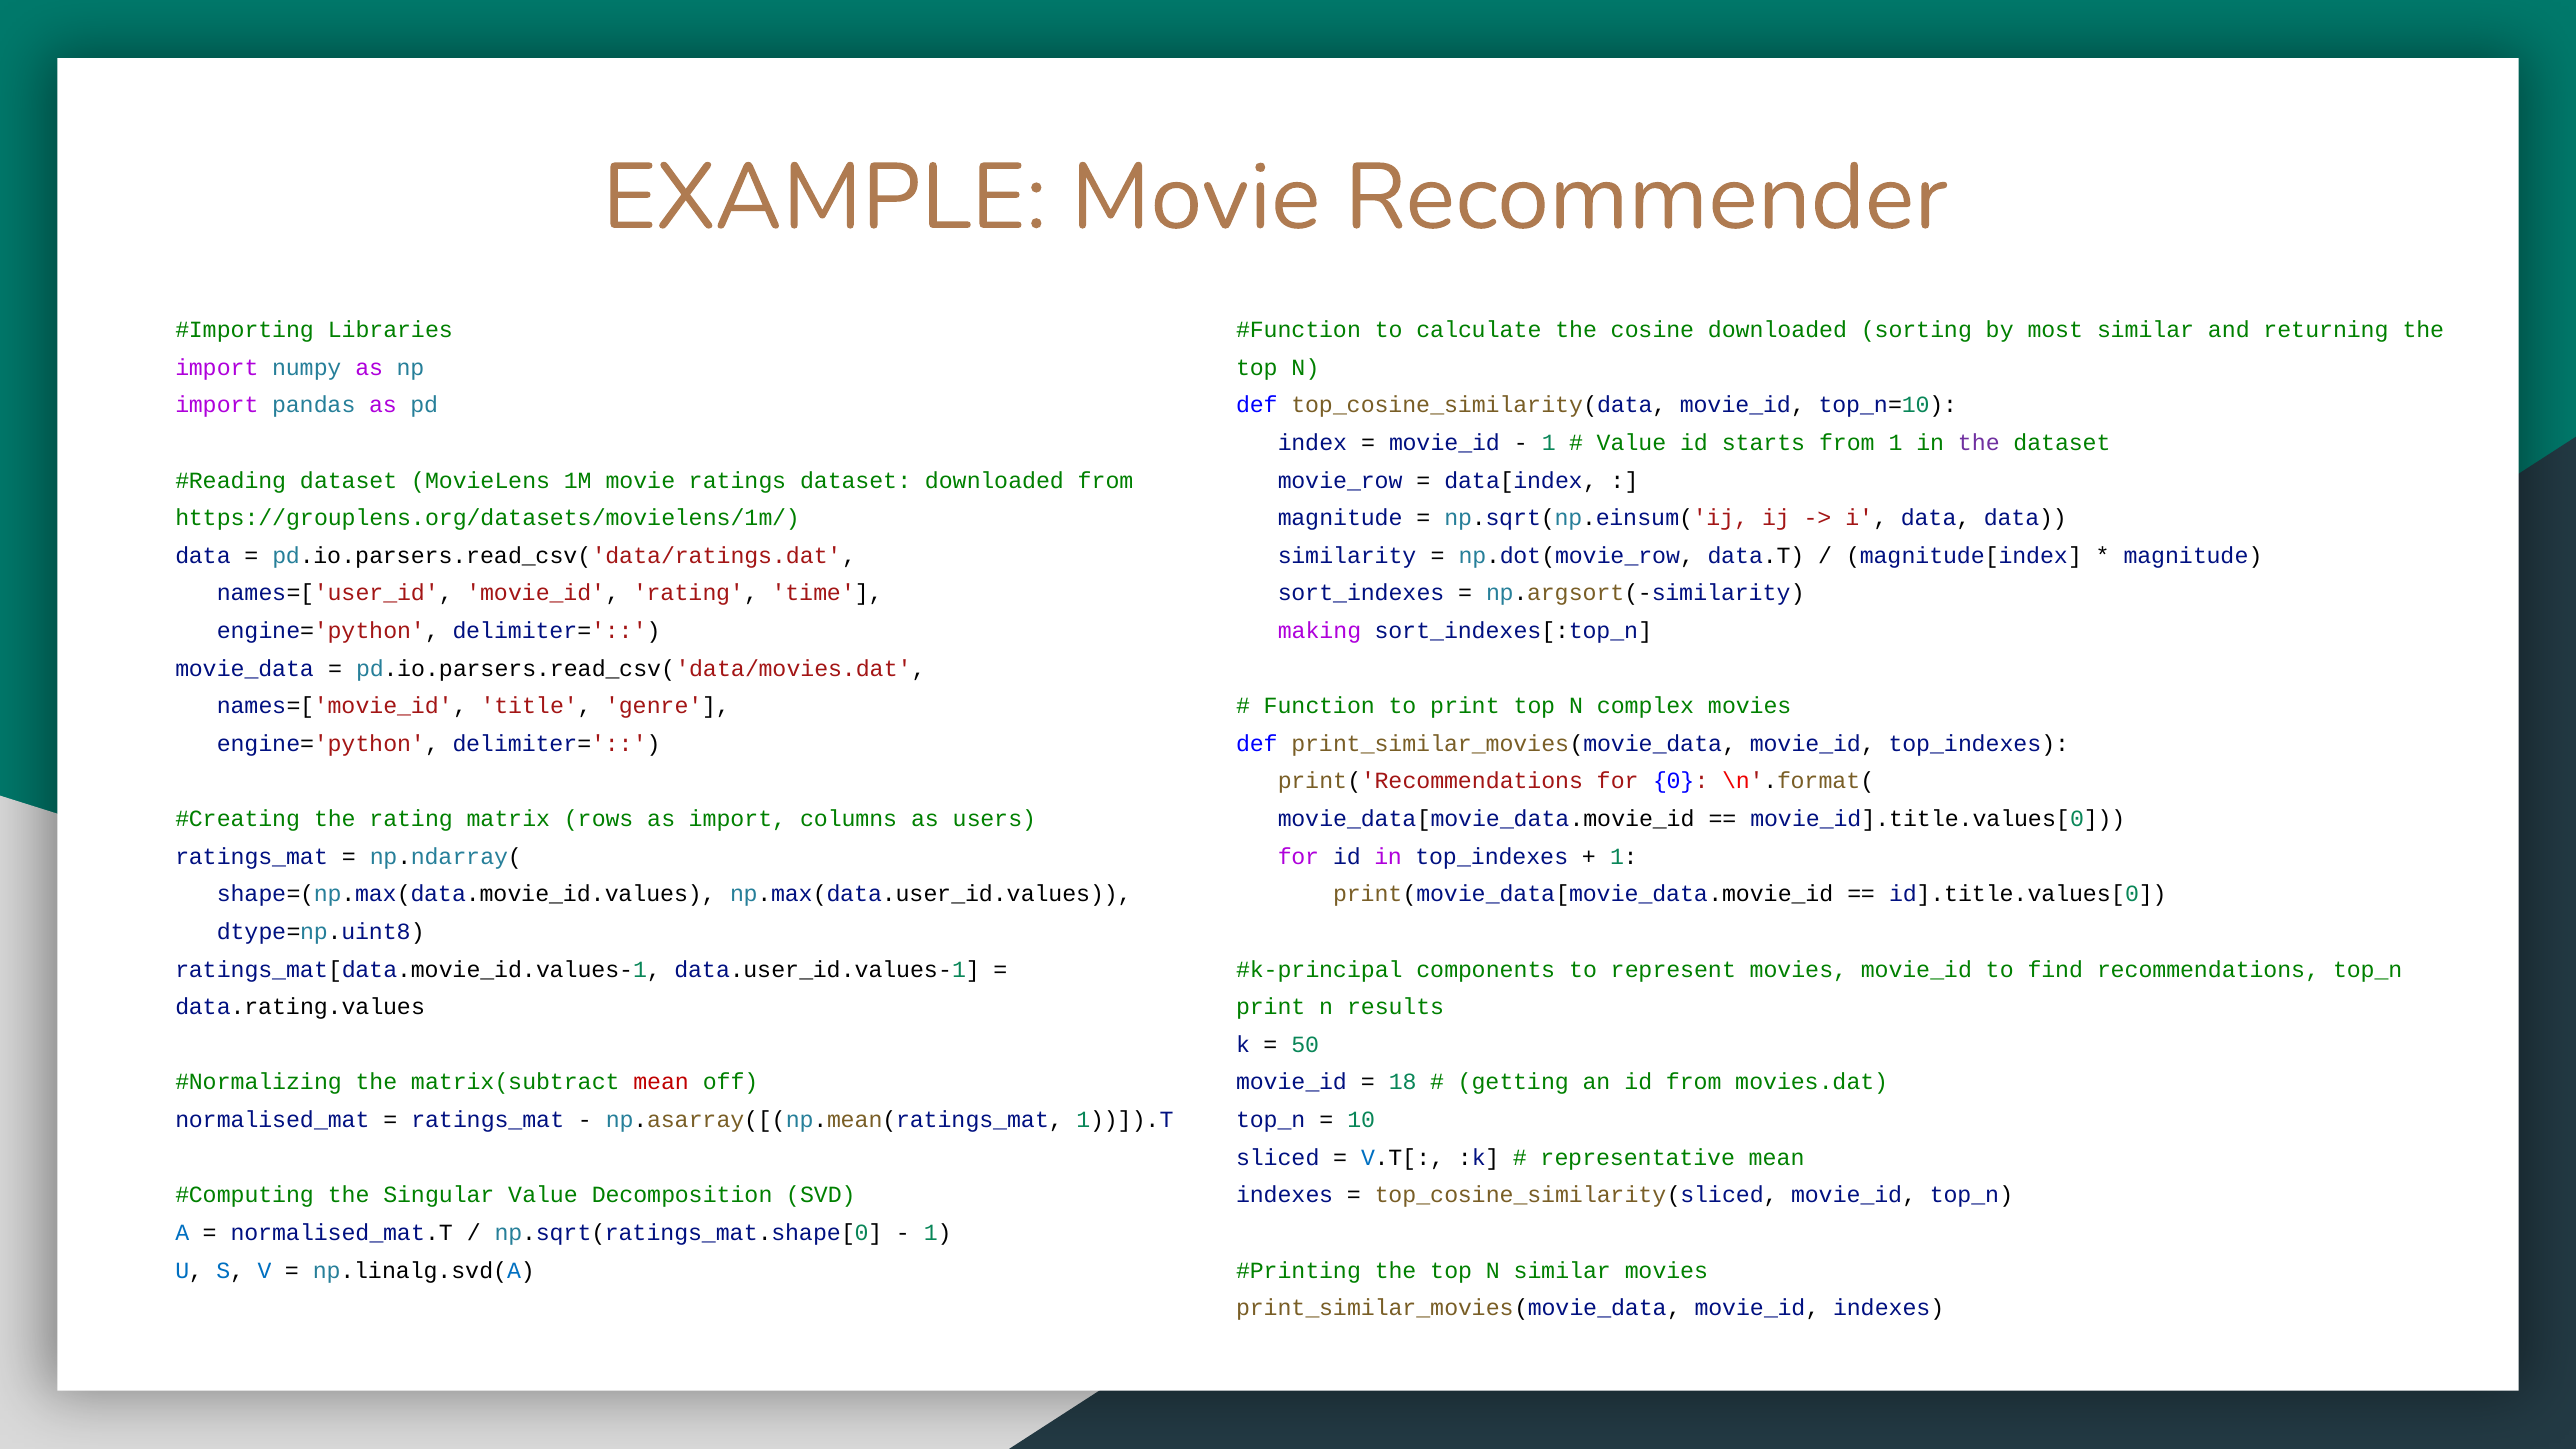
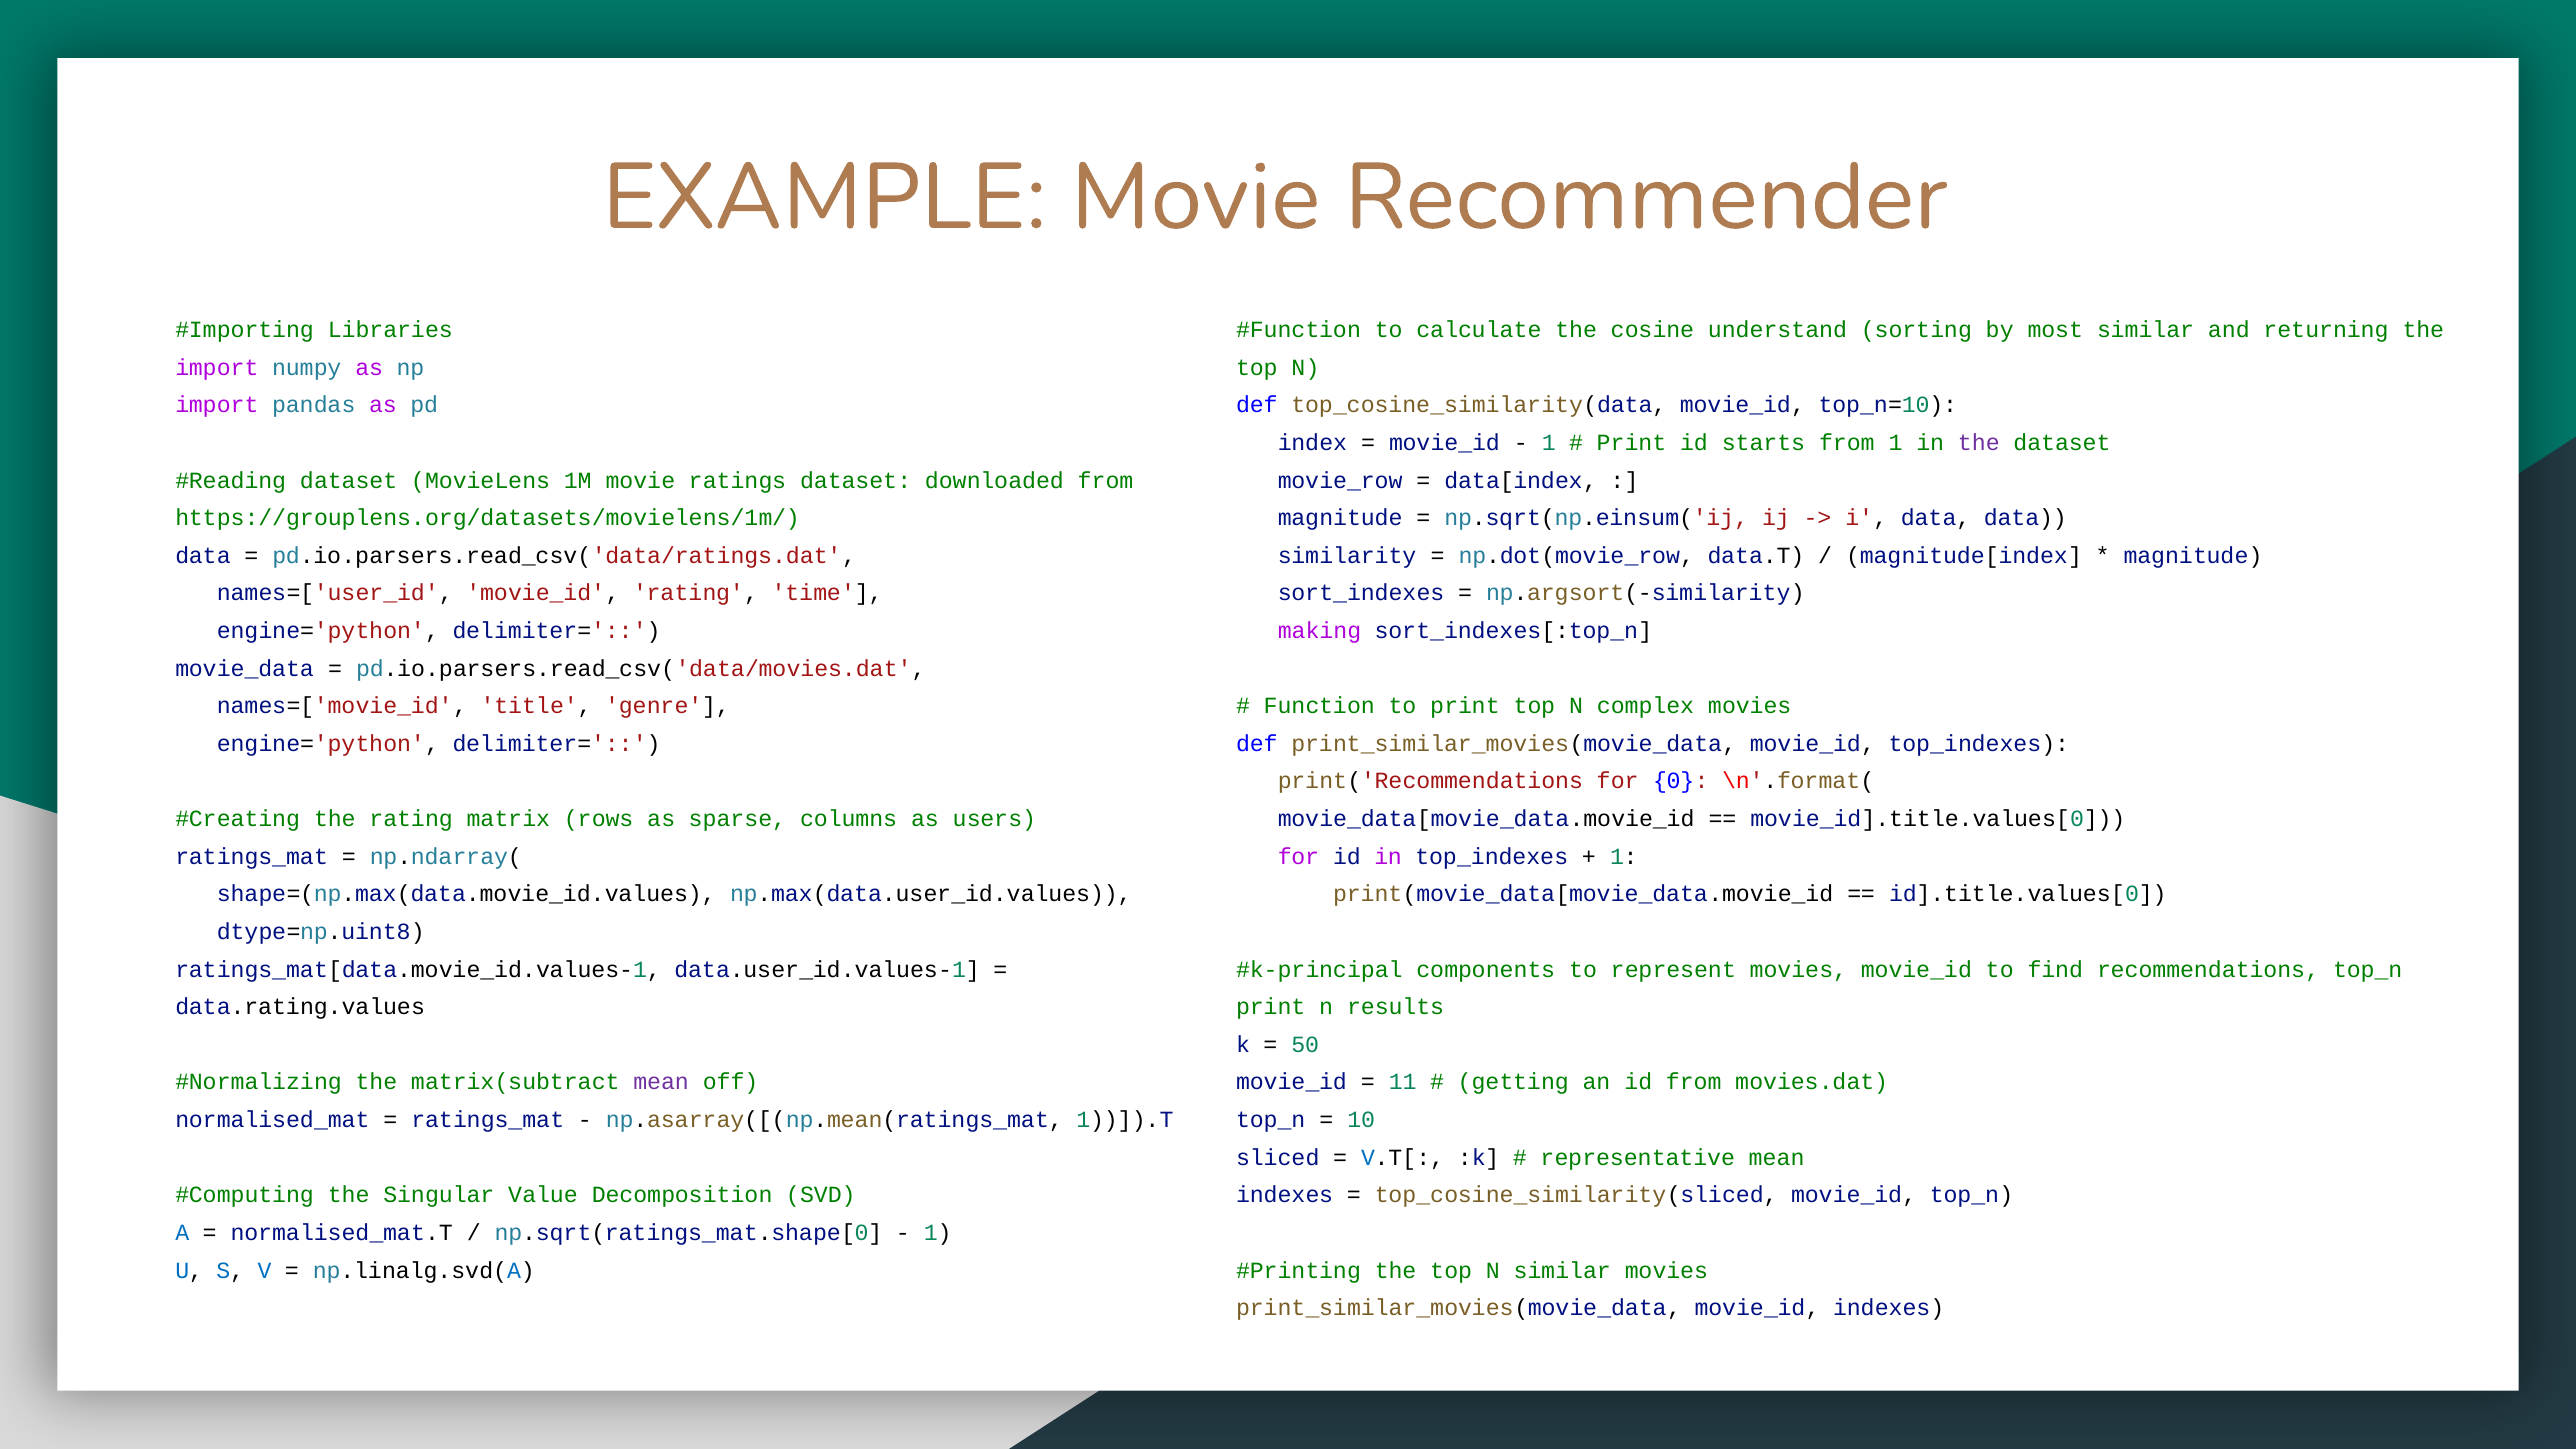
cosine downloaded: downloaded -> understand
Value at (1631, 443): Value -> Print
as import: import -> sparse
mean at (661, 1082) colour: red -> purple
18: 18 -> 11
